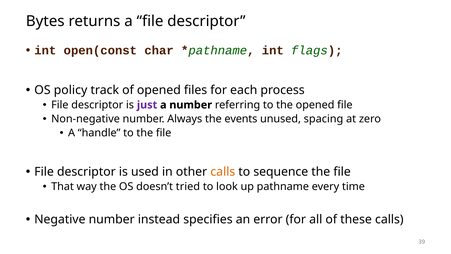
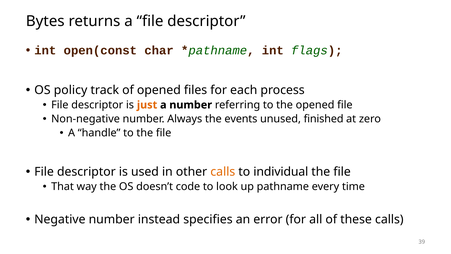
just colour: purple -> orange
spacing: spacing -> finished
sequence: sequence -> individual
tried: tried -> code
